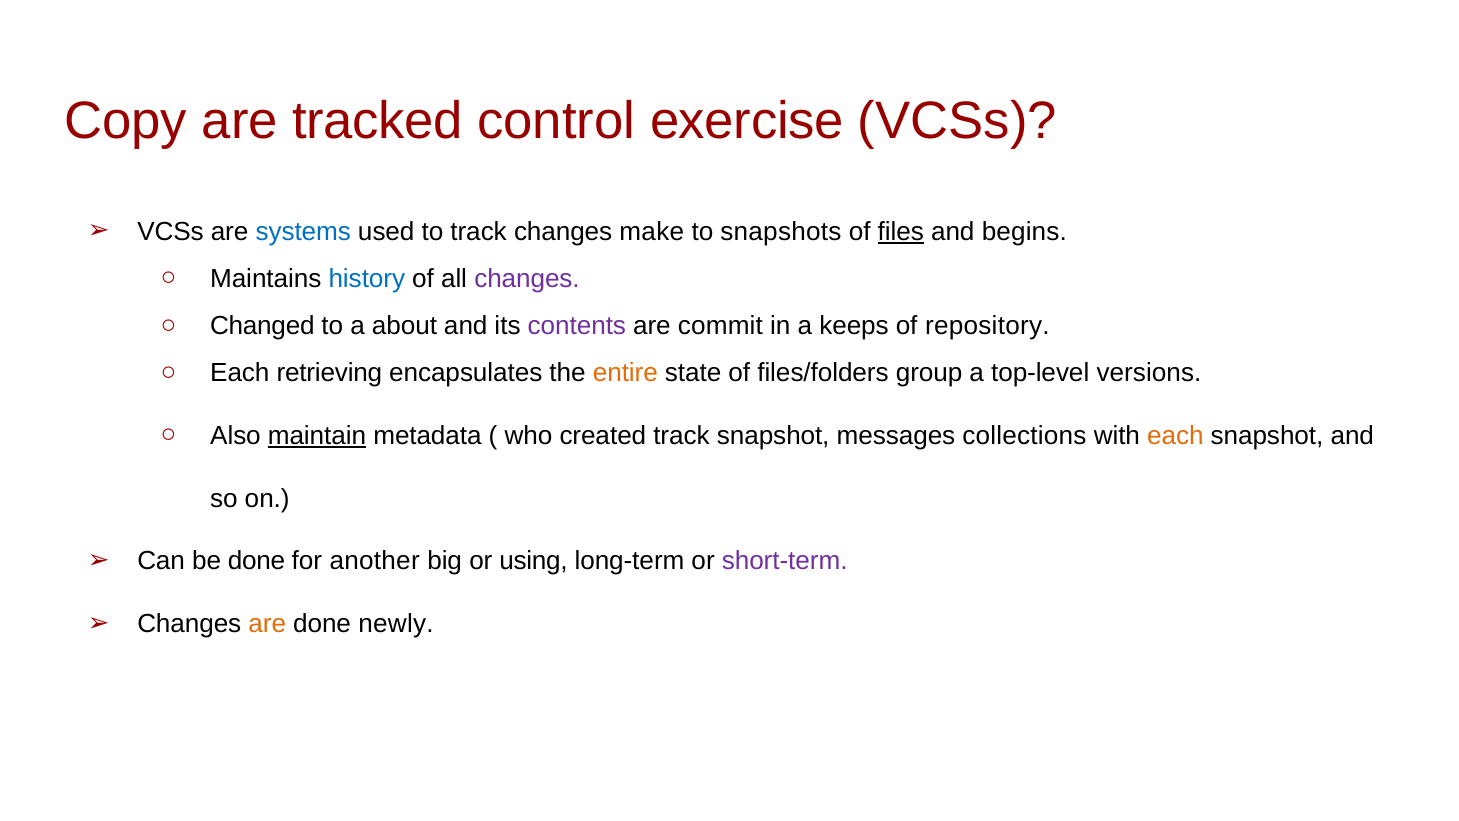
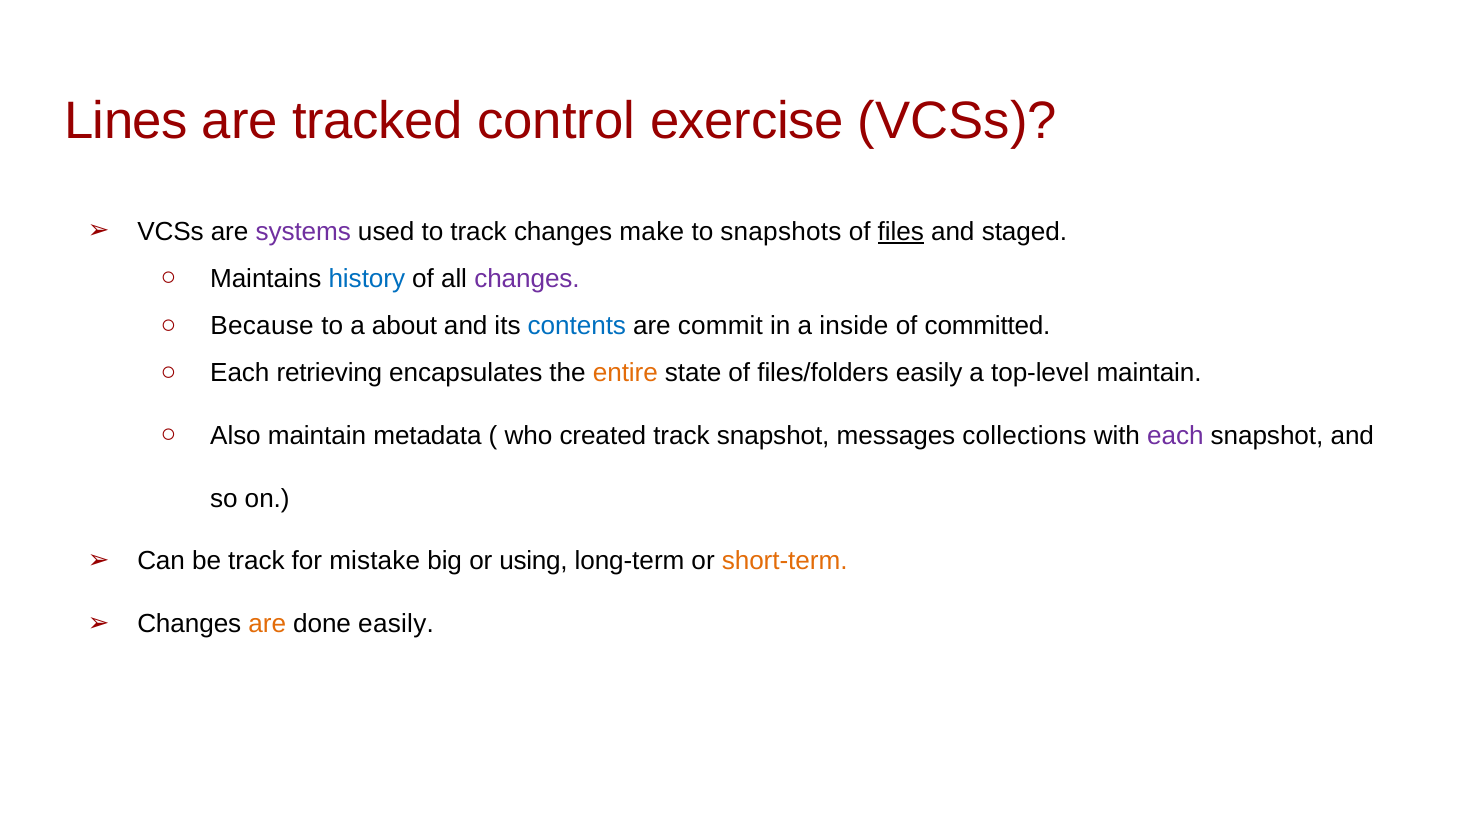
Copy: Copy -> Lines
systems colour: blue -> purple
begins: begins -> staged
Changed: Changed -> Because
contents colour: purple -> blue
keeps: keeps -> inside
repository: repository -> committed
files/folders group: group -> easily
top-level versions: versions -> maintain
maintain at (317, 436) underline: present -> none
each at (1175, 436) colour: orange -> purple
be done: done -> track
another: another -> mistake
short-term colour: purple -> orange
done newly: newly -> easily
